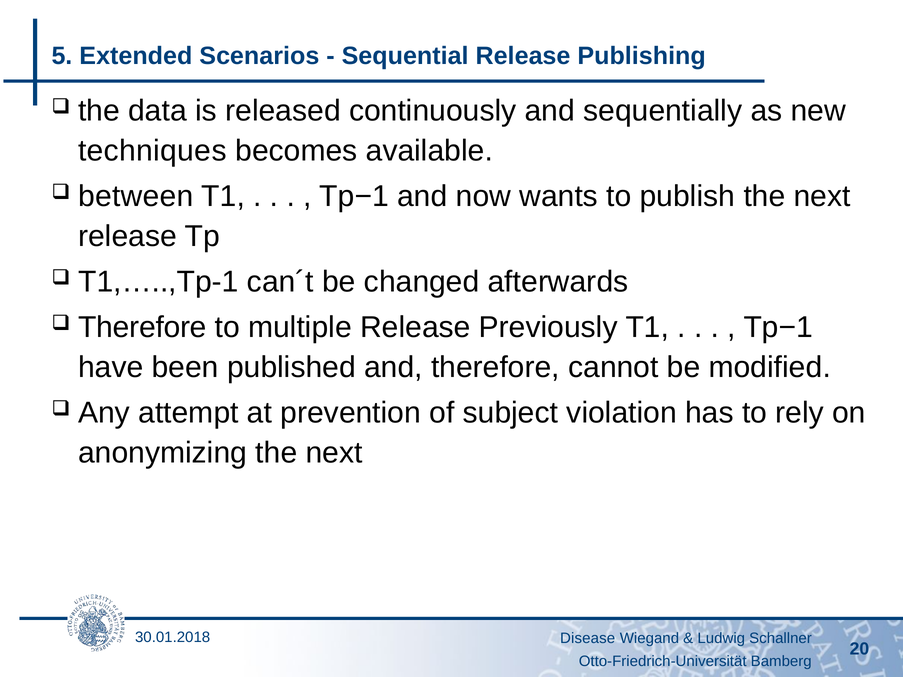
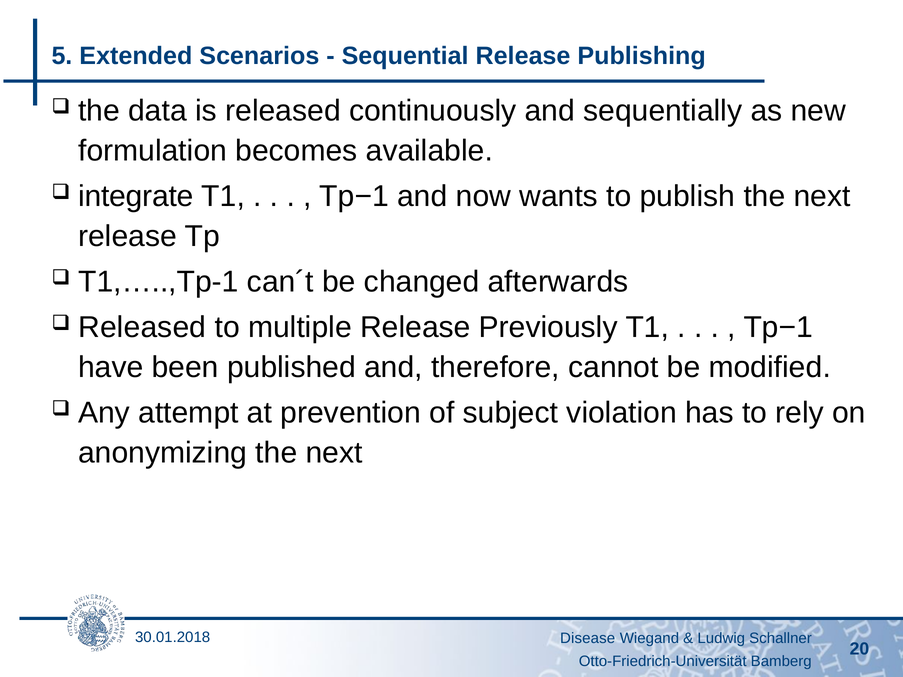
techniques: techniques -> formulation
between: between -> integrate
Therefore at (142, 328): Therefore -> Released
